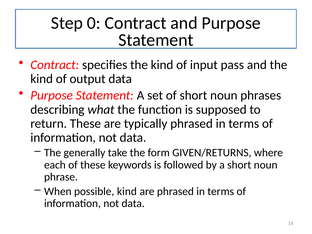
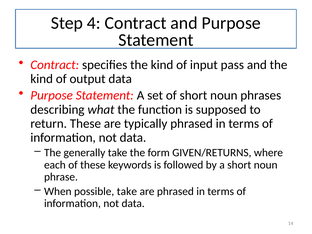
0: 0 -> 4
possible kind: kind -> take
